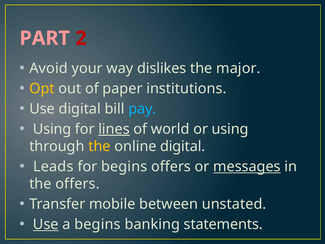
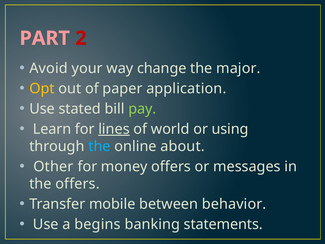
dislikes: dislikes -> change
institutions: institutions -> application
Use digital: digital -> stated
pay colour: light blue -> light green
Using at (52, 129): Using -> Learn
the at (99, 146) colour: yellow -> light blue
online digital: digital -> about
Leads: Leads -> Other
for begins: begins -> money
messages underline: present -> none
unstated: unstated -> behavior
Use at (46, 224) underline: present -> none
